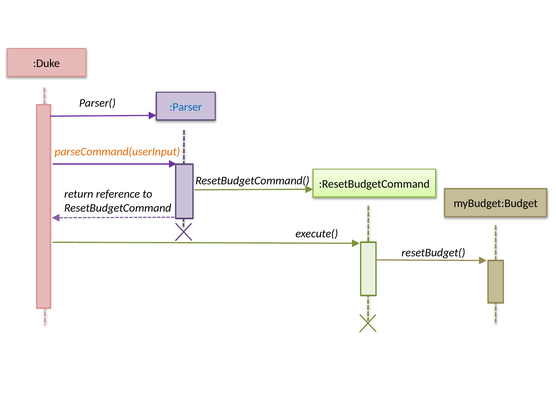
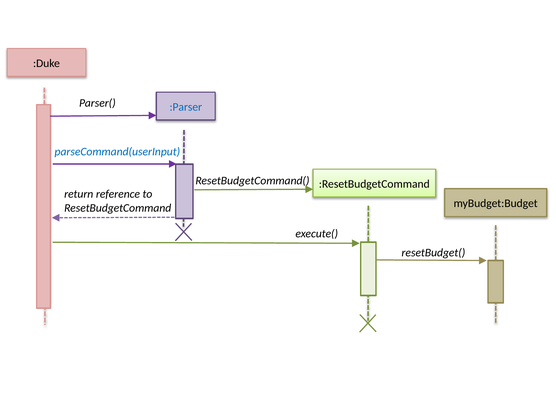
parseCommand(userInput colour: orange -> blue
